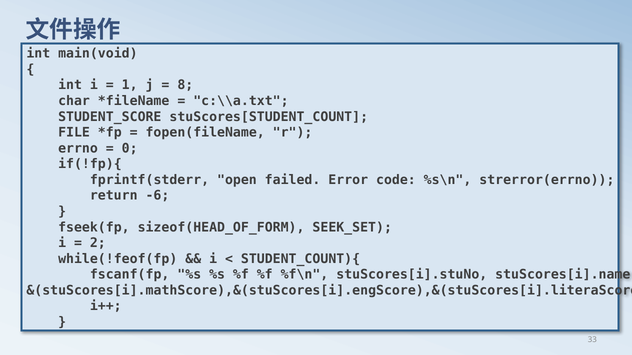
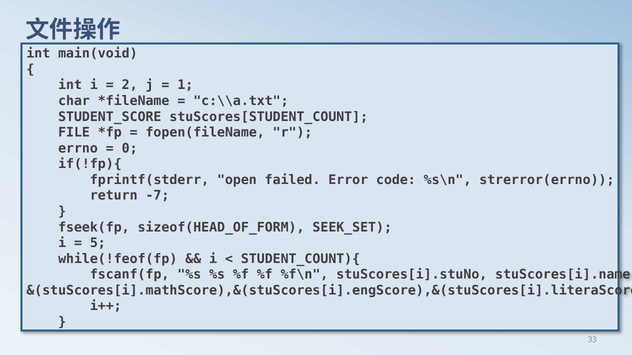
1: 1 -> 2
8: 8 -> 1
-6: -6 -> -7
2: 2 -> 5
